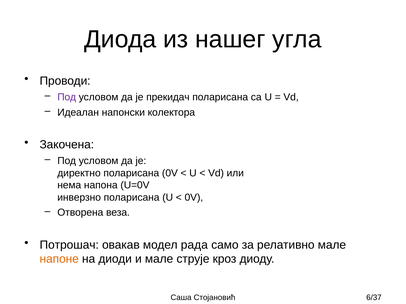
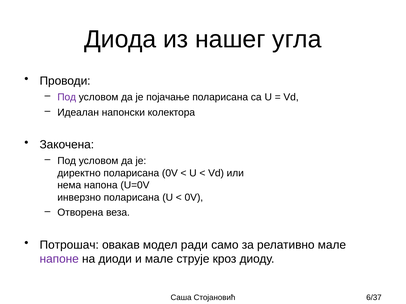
прекидач: прекидач -> појачање
рада: рада -> ради
напоне colour: orange -> purple
